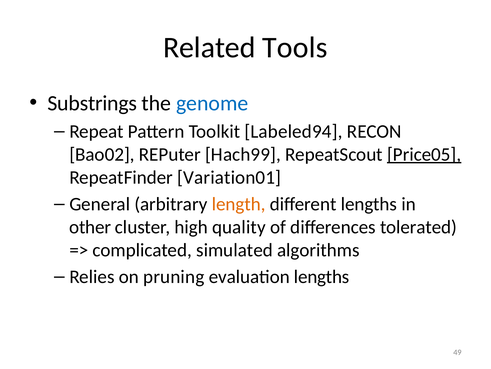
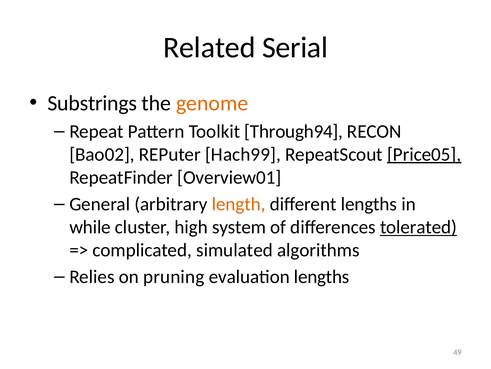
Tools: Tools -> Serial
genome colour: blue -> orange
Labeled94: Labeled94 -> Through94
Variation01: Variation01 -> Overview01
other: other -> while
quality: quality -> system
tolerated underline: none -> present
